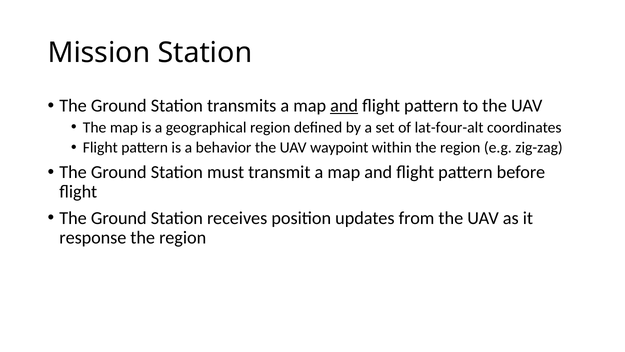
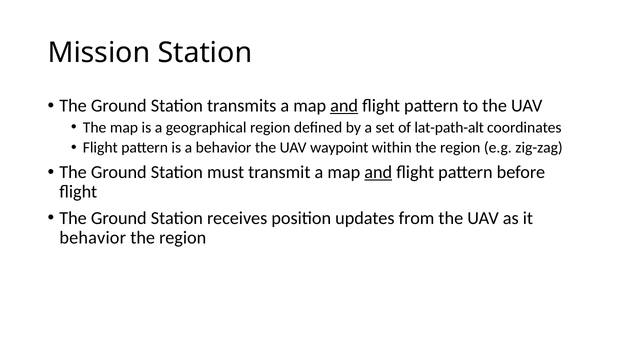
lat-four-alt: lat-four-alt -> lat-path-alt
and at (378, 172) underline: none -> present
response at (93, 238): response -> behavior
